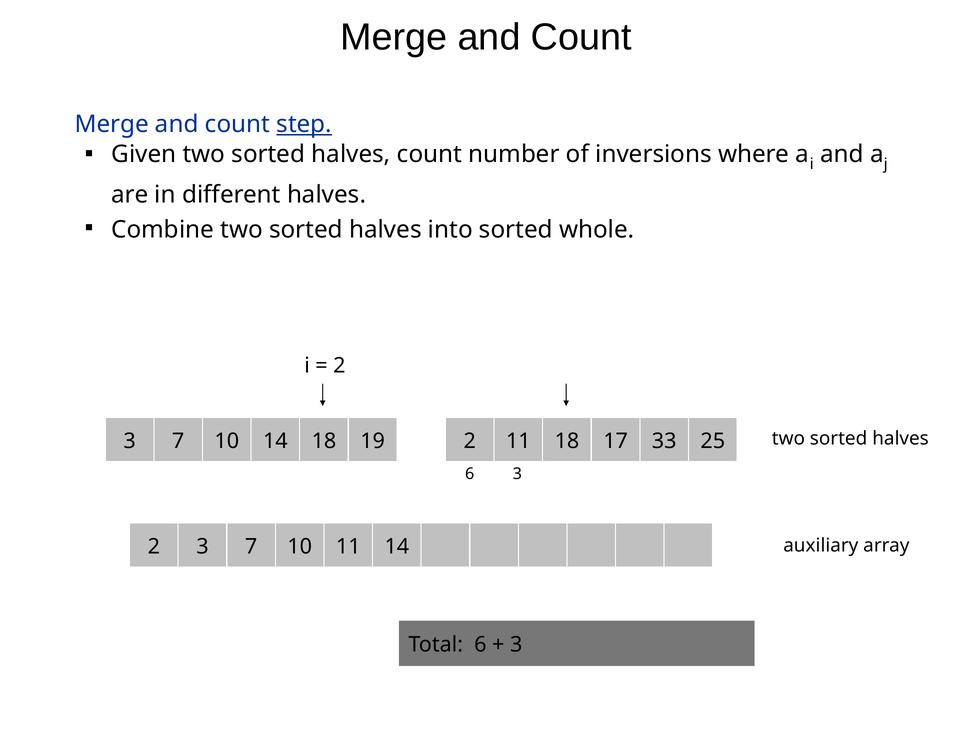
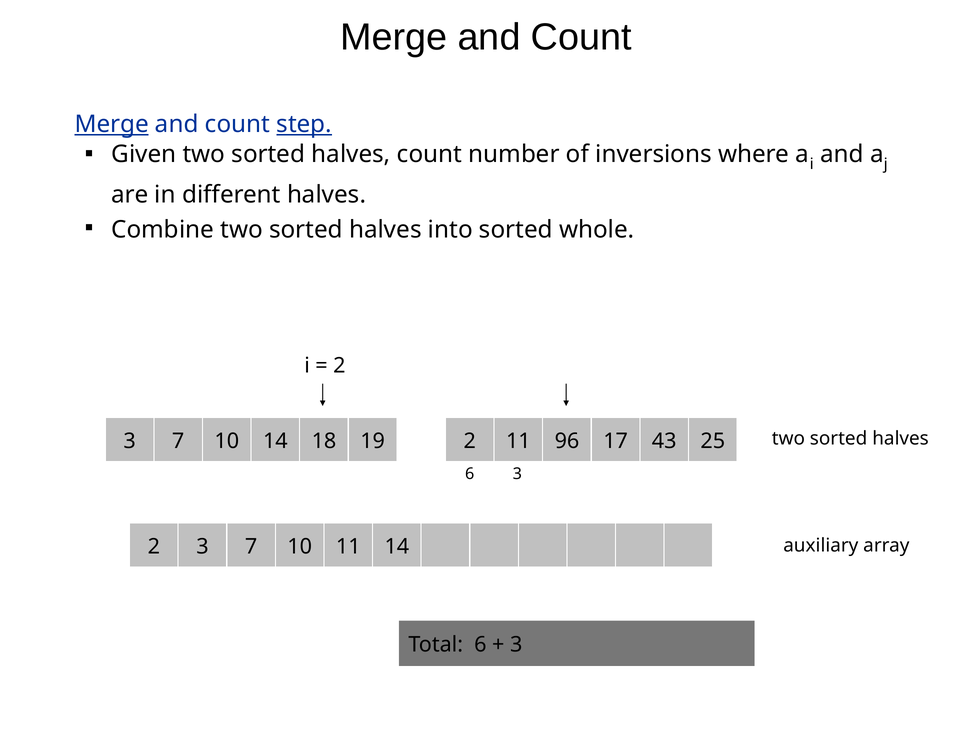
Merge at (112, 124) underline: none -> present
7 18: 18 -> 96
33: 33 -> 43
